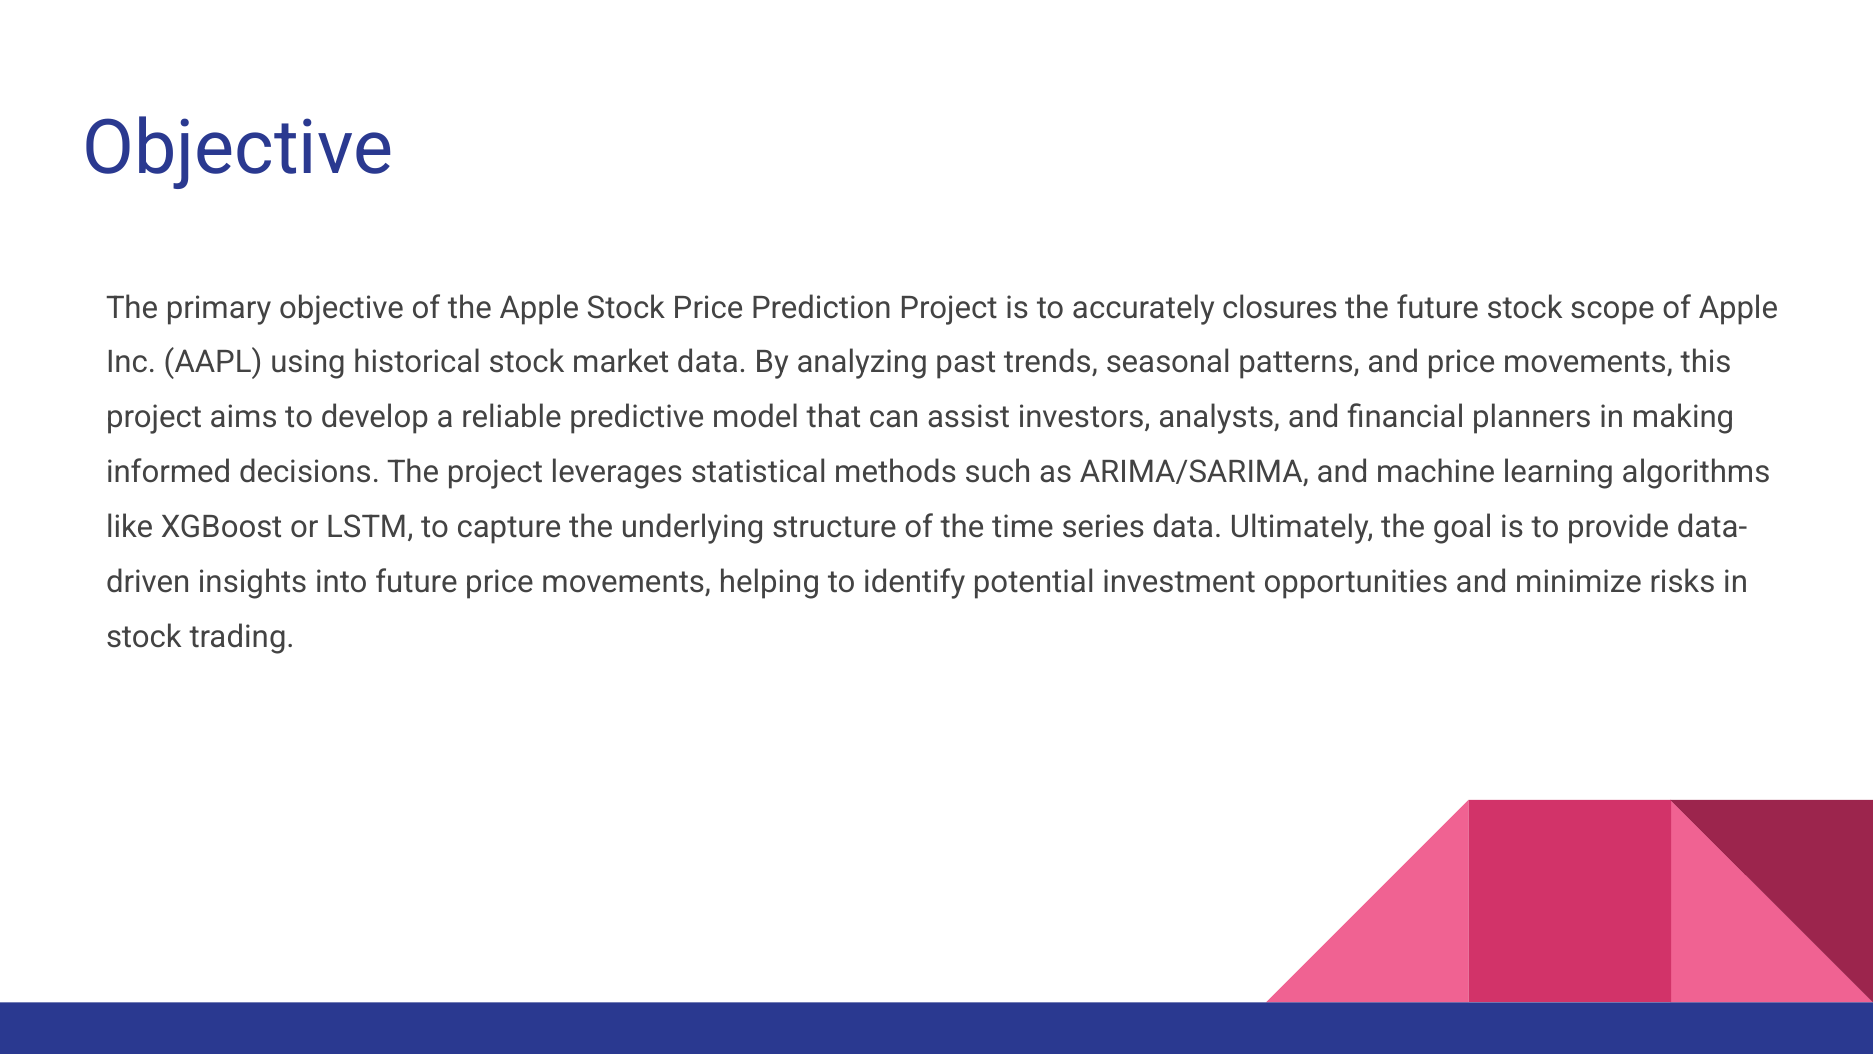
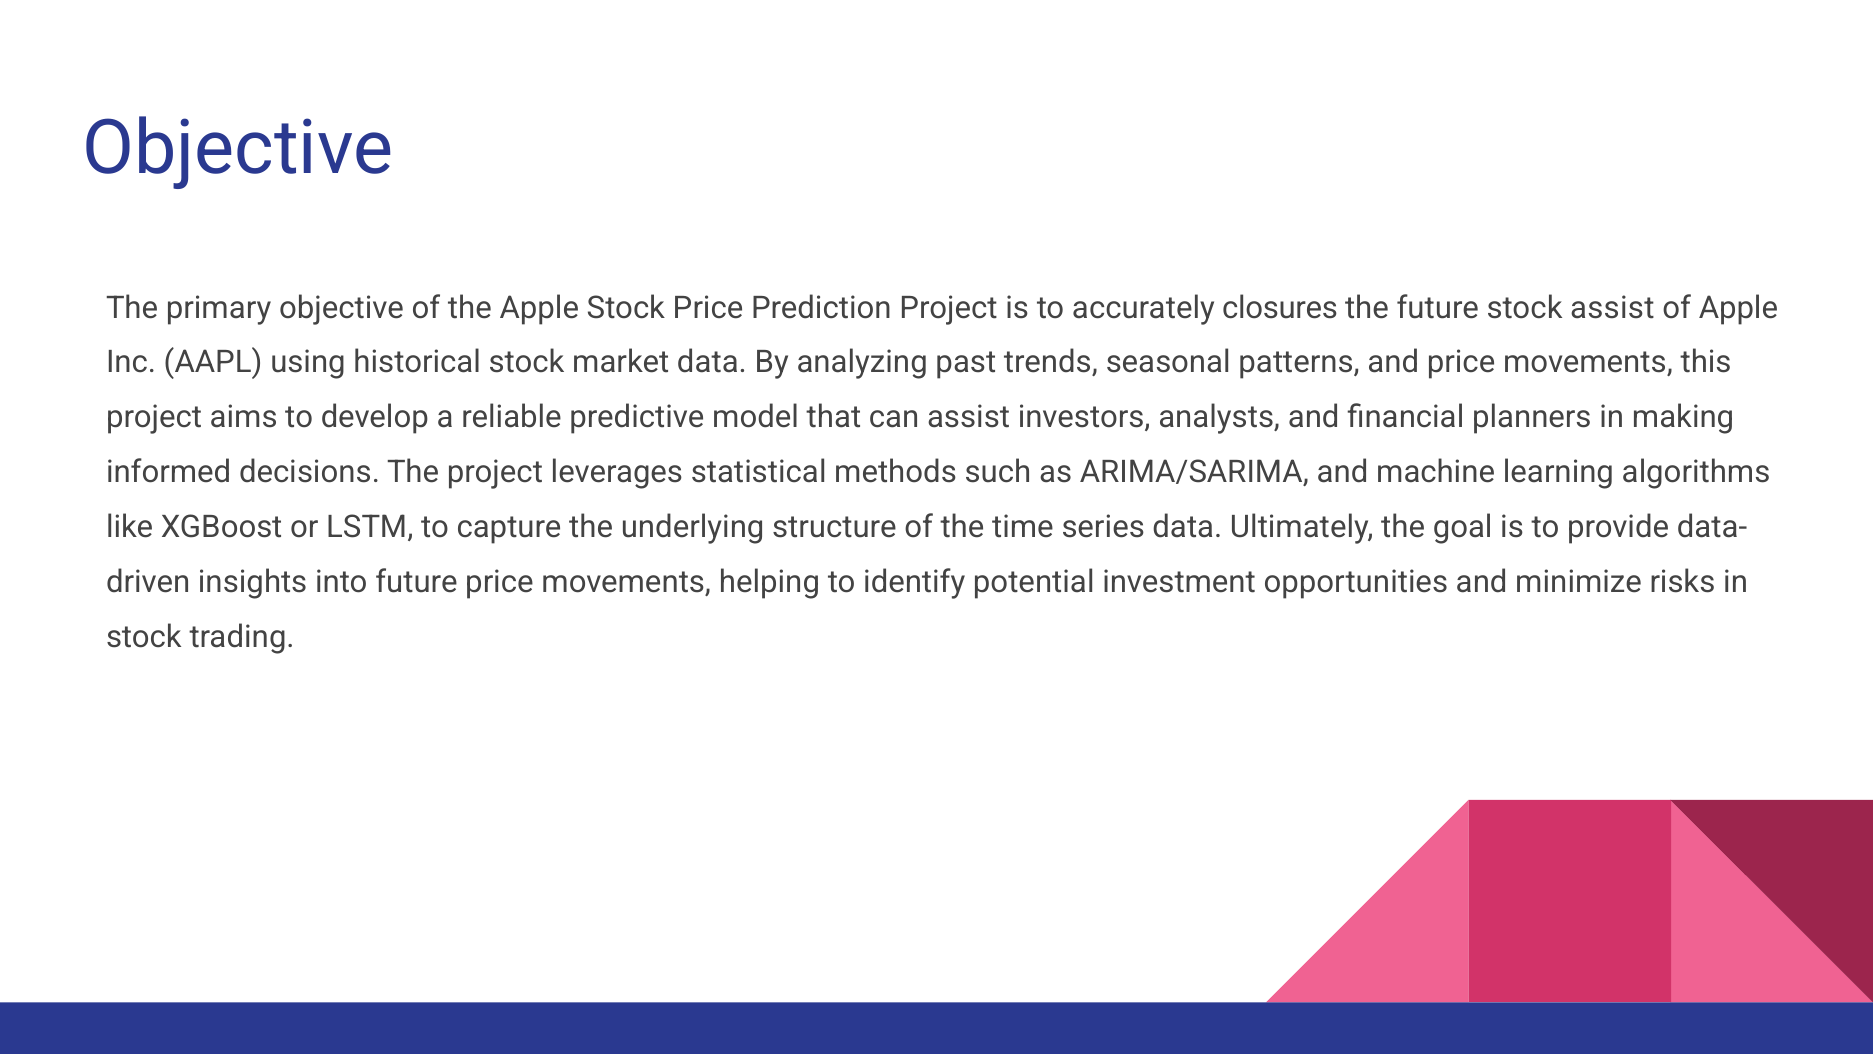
stock scope: scope -> assist
